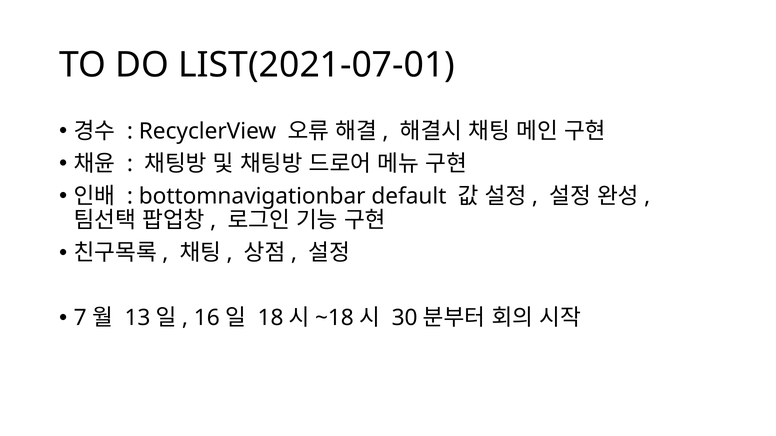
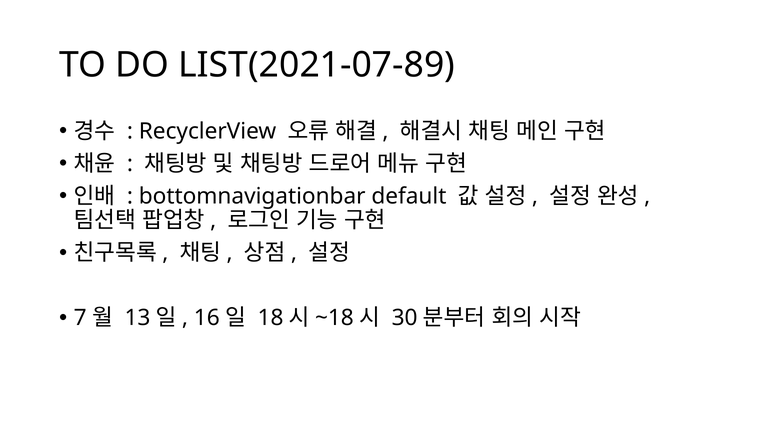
LIST(2021-07-01: LIST(2021-07-01 -> LIST(2021-07-89
